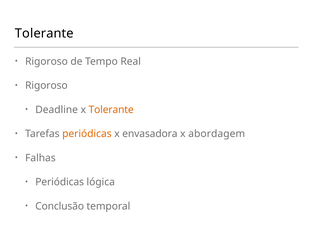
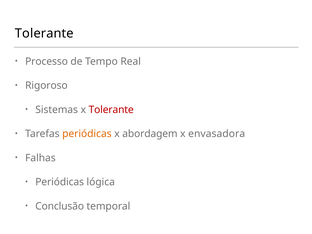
Rigoroso at (46, 61): Rigoroso -> Processo
Deadline: Deadline -> Sistemas
Tolerante at (111, 110) colour: orange -> red
envasadora: envasadora -> abordagem
abordagem: abordagem -> envasadora
